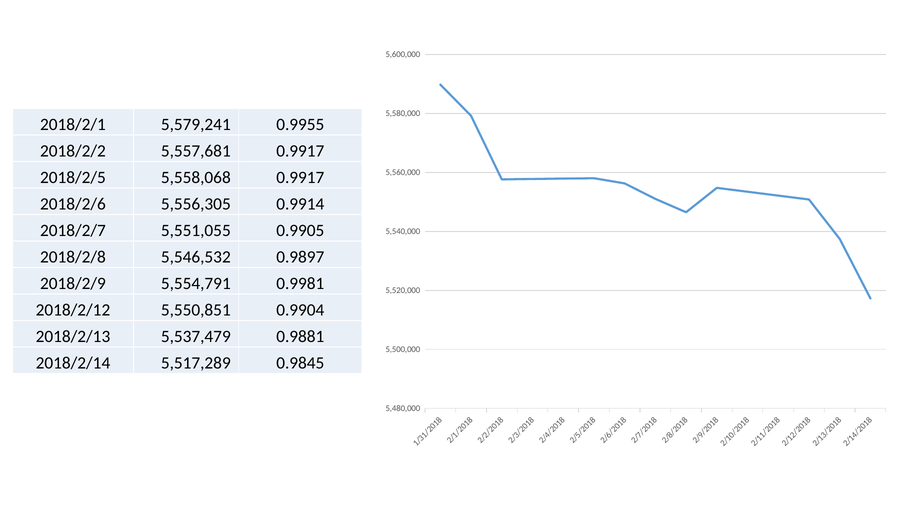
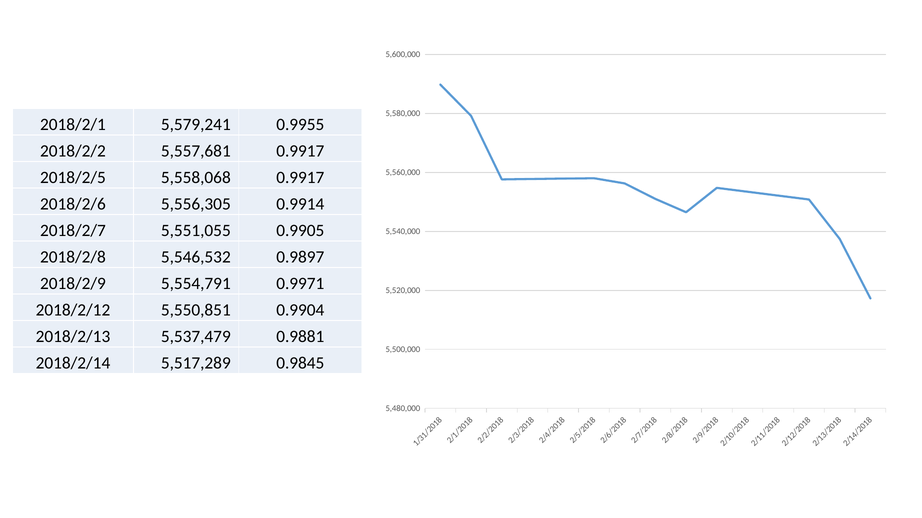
0.9981: 0.9981 -> 0.9971
